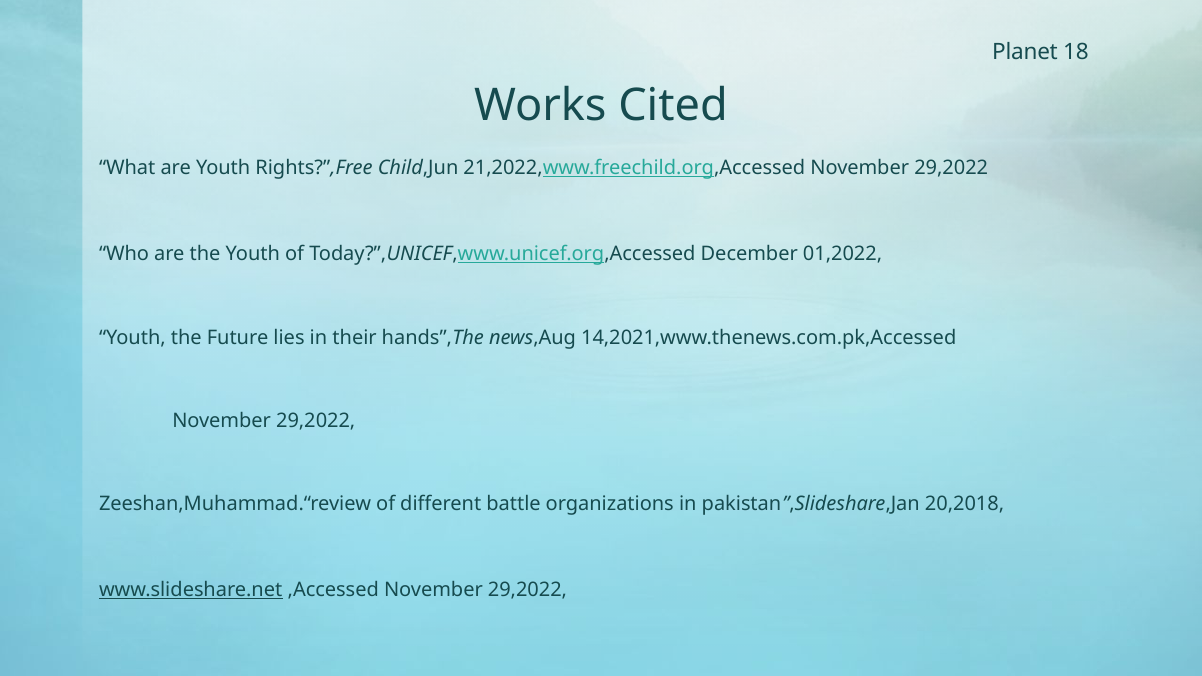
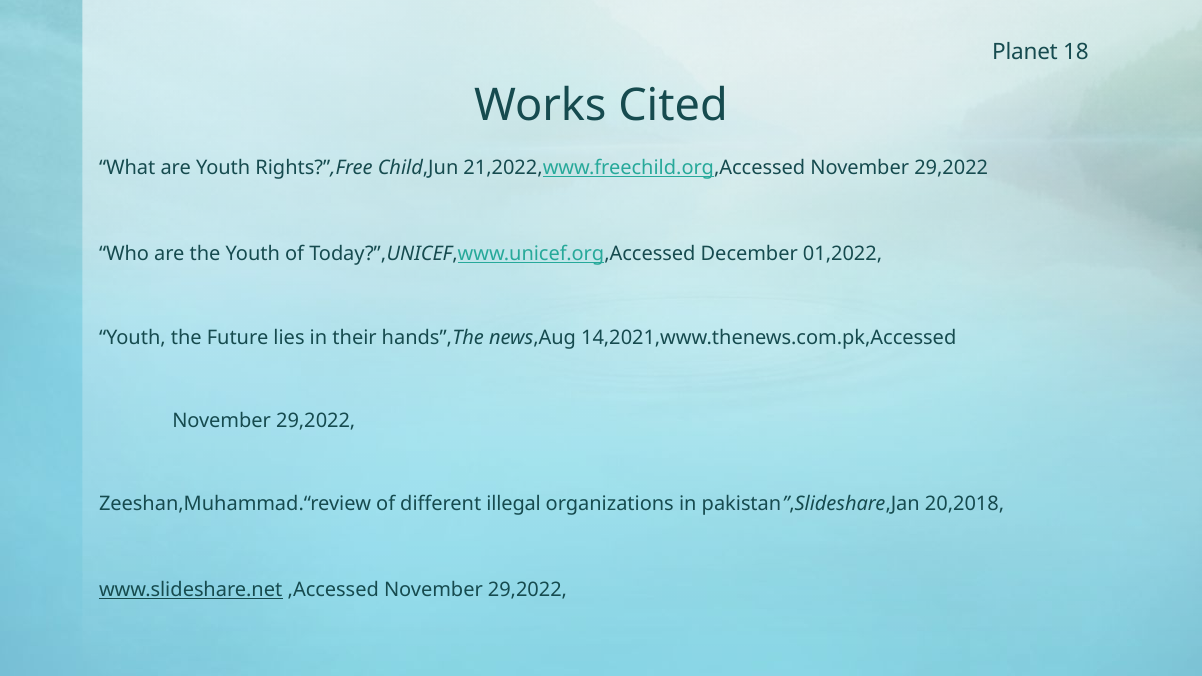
battle: battle -> illegal
